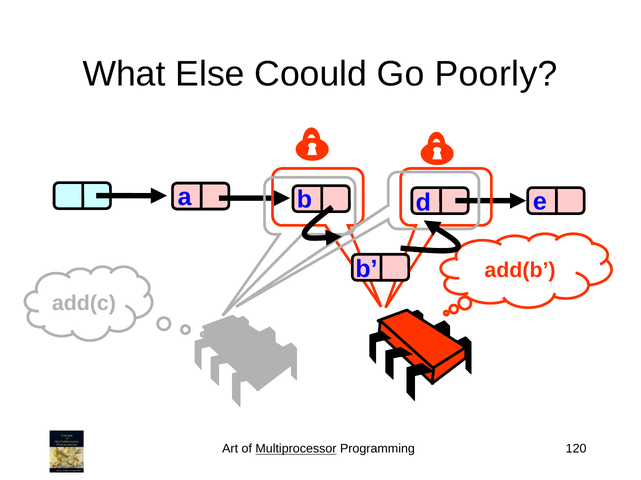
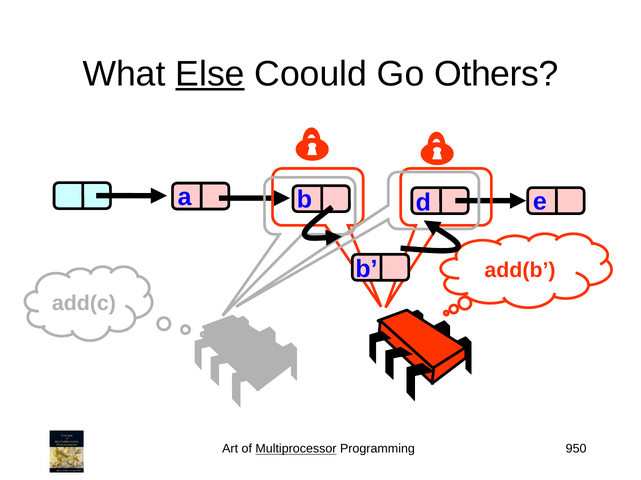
Else underline: none -> present
Poorly: Poorly -> Others
120: 120 -> 950
